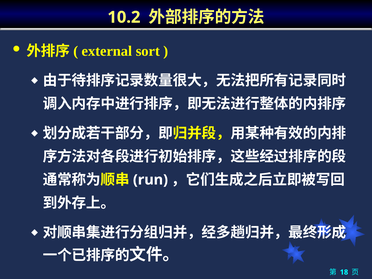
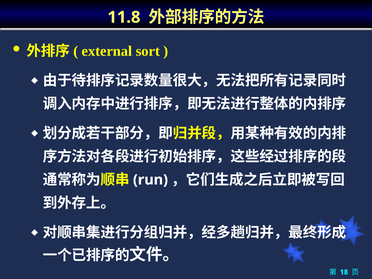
10.2: 10.2 -> 11.8
